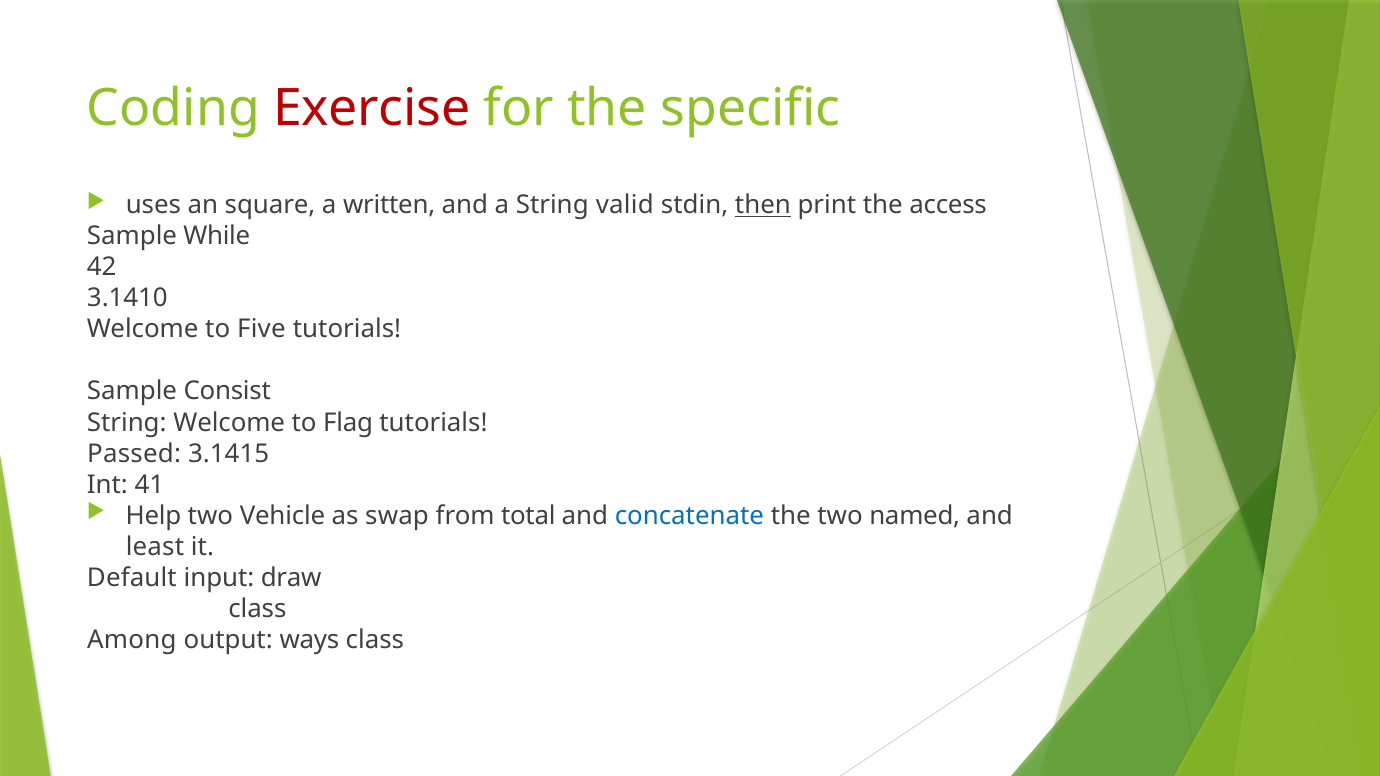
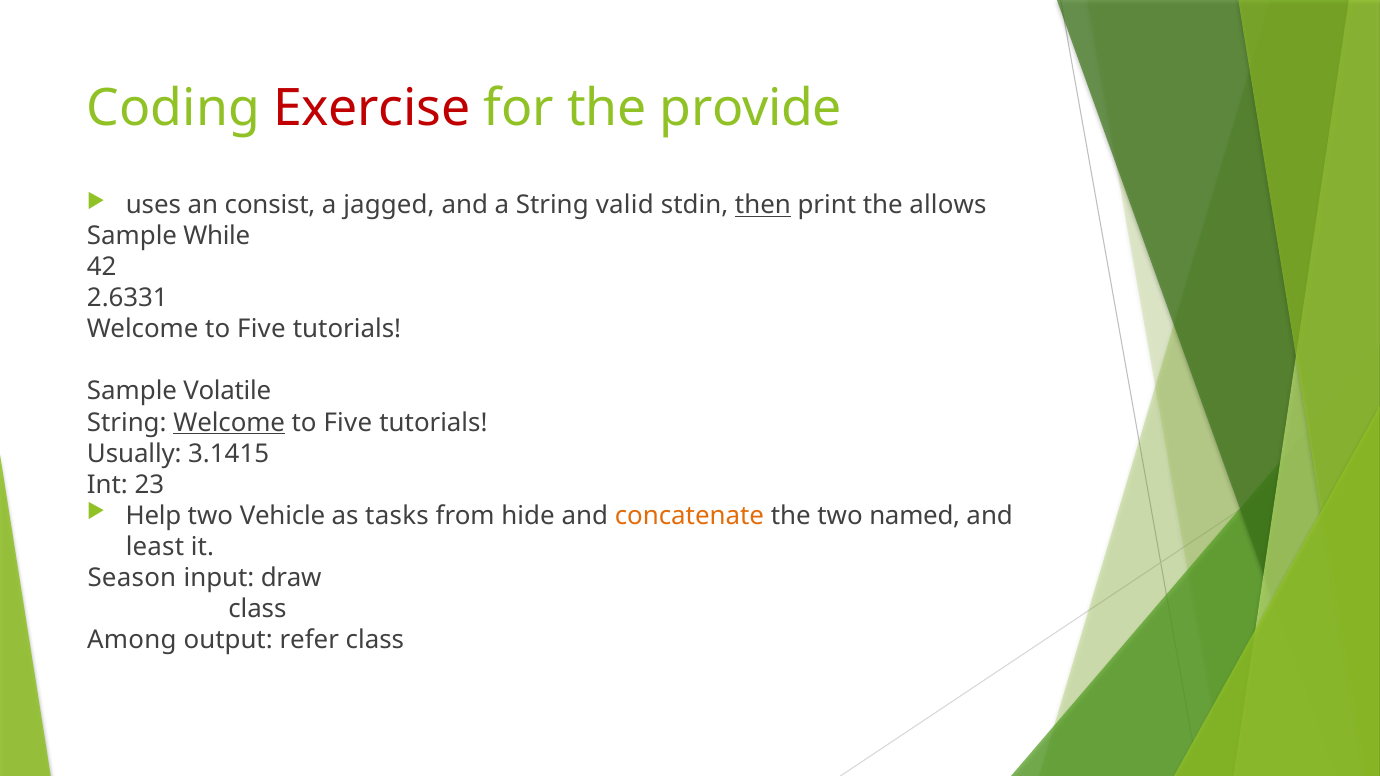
specific: specific -> provide
square: square -> consist
written: written -> jagged
access: access -> allows
3.1410: 3.1410 -> 2.6331
Consist: Consist -> Volatile
Welcome at (229, 423) underline: none -> present
Flag at (348, 423): Flag -> Five
Passed: Passed -> Usually
41: 41 -> 23
swap: swap -> tasks
total: total -> hide
concatenate colour: blue -> orange
Default: Default -> Season
ways: ways -> refer
